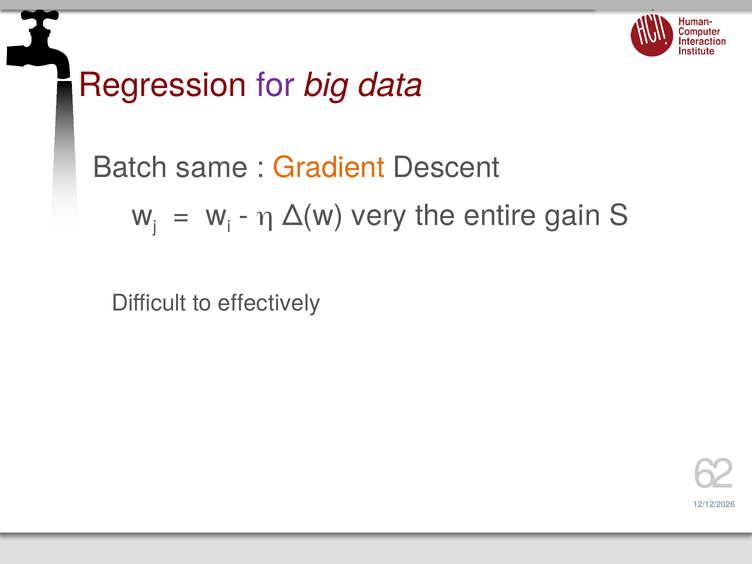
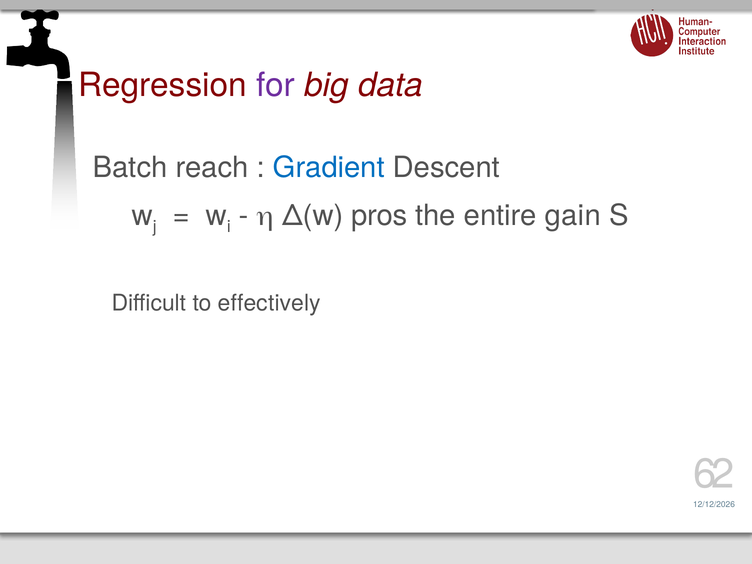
same: same -> reach
Gradient colour: orange -> blue
very: very -> pros
